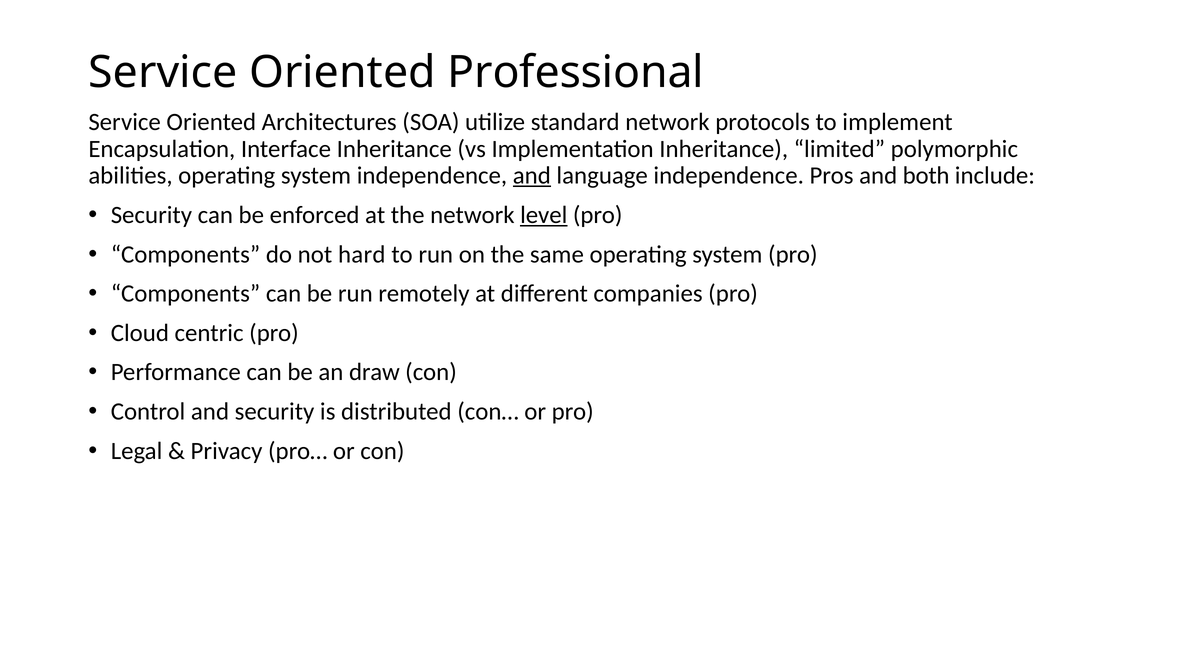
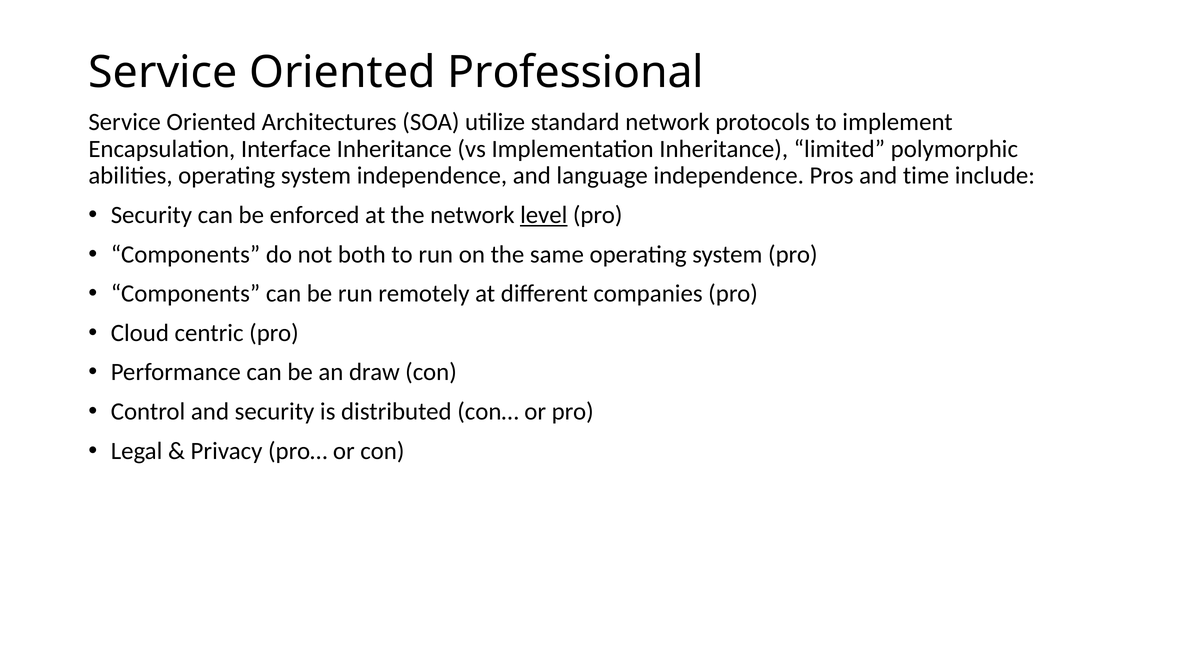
and at (532, 176) underline: present -> none
both: both -> time
hard: hard -> both
